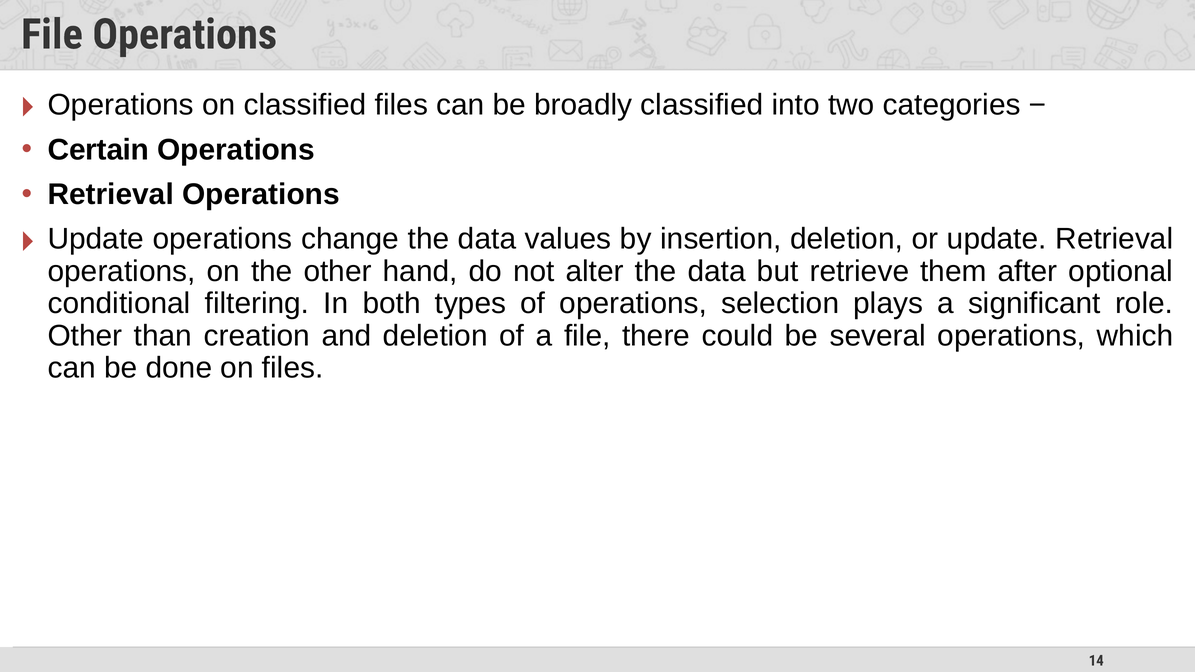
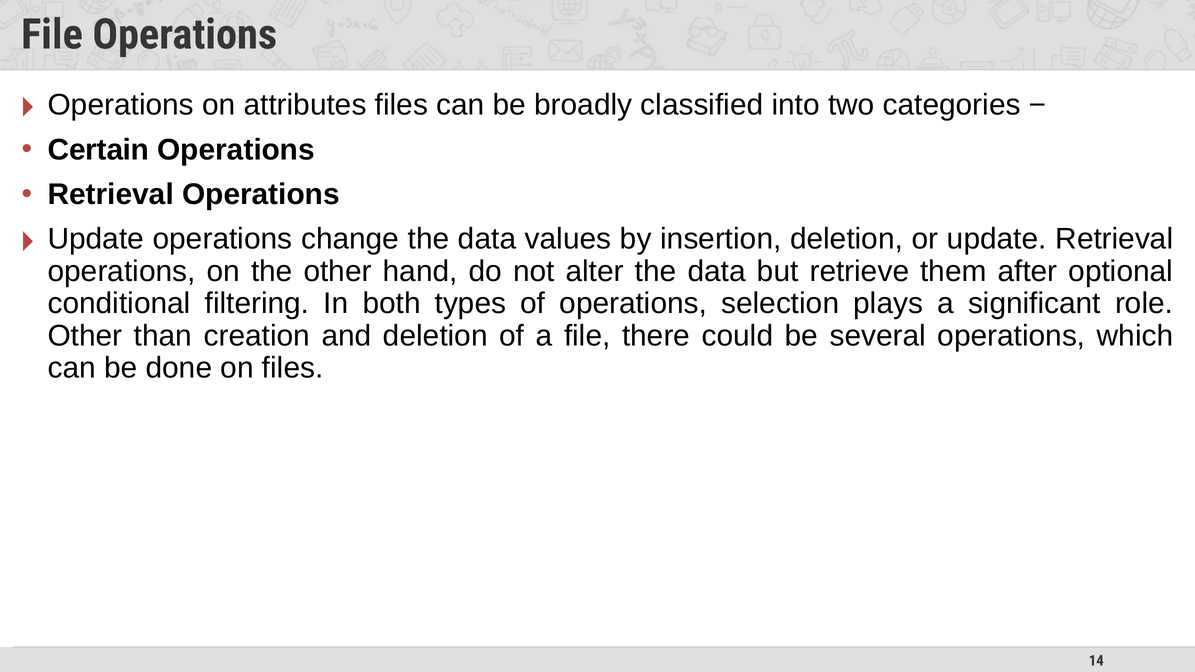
on classified: classified -> attributes
